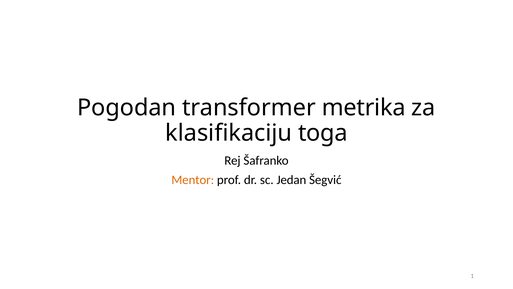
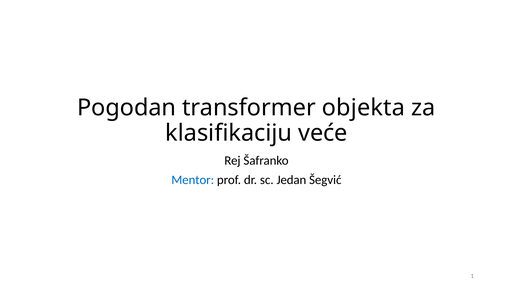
metrika: metrika -> objekta
toga: toga -> veće
Mentor colour: orange -> blue
